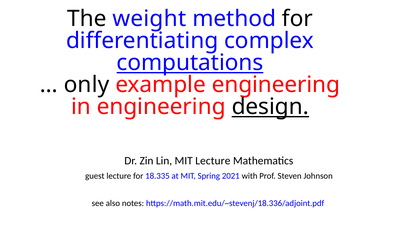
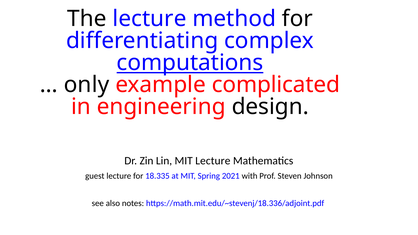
The weight: weight -> lecture
example engineering: engineering -> complicated
design underline: present -> none
